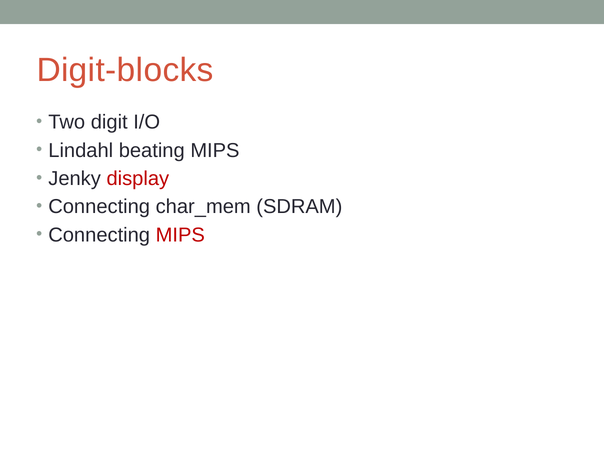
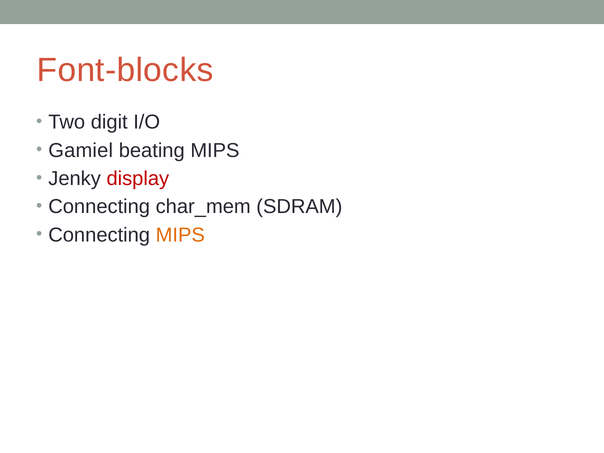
Digit-blocks: Digit-blocks -> Font-blocks
Lindahl: Lindahl -> Gamiel
MIPS at (180, 235) colour: red -> orange
